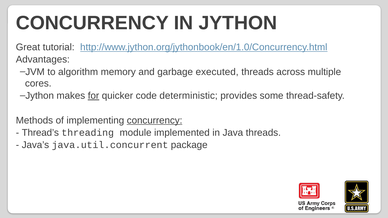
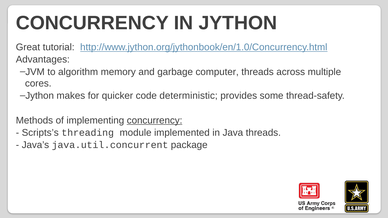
executed: executed -> computer
for underline: present -> none
Thread’s: Thread’s -> Scripts’s
